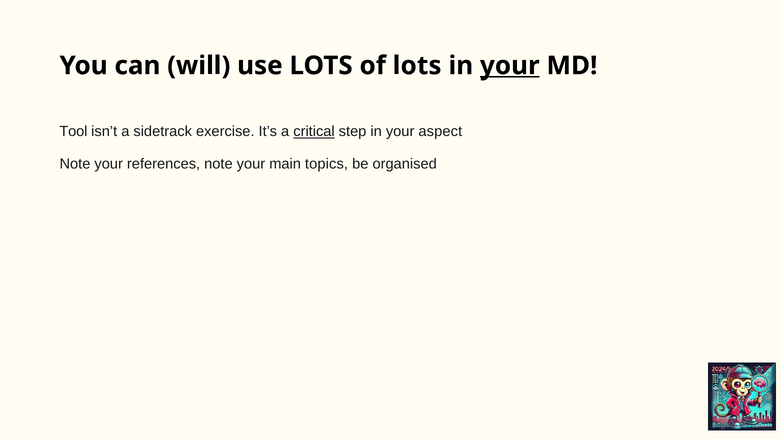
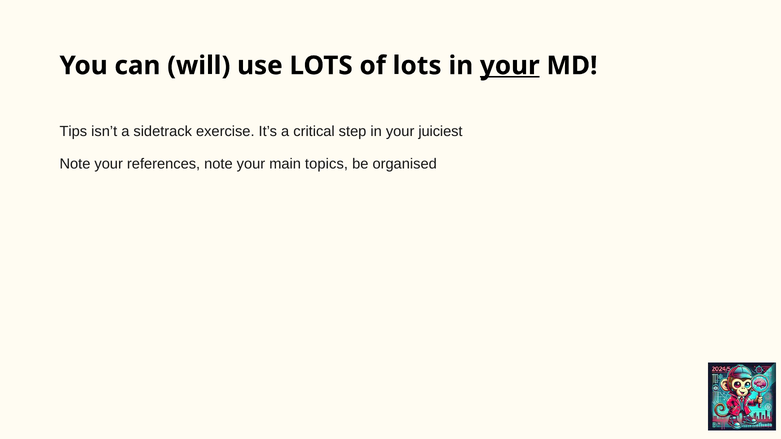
Tool: Tool -> Tips
critical underline: present -> none
aspect: aspect -> juiciest
